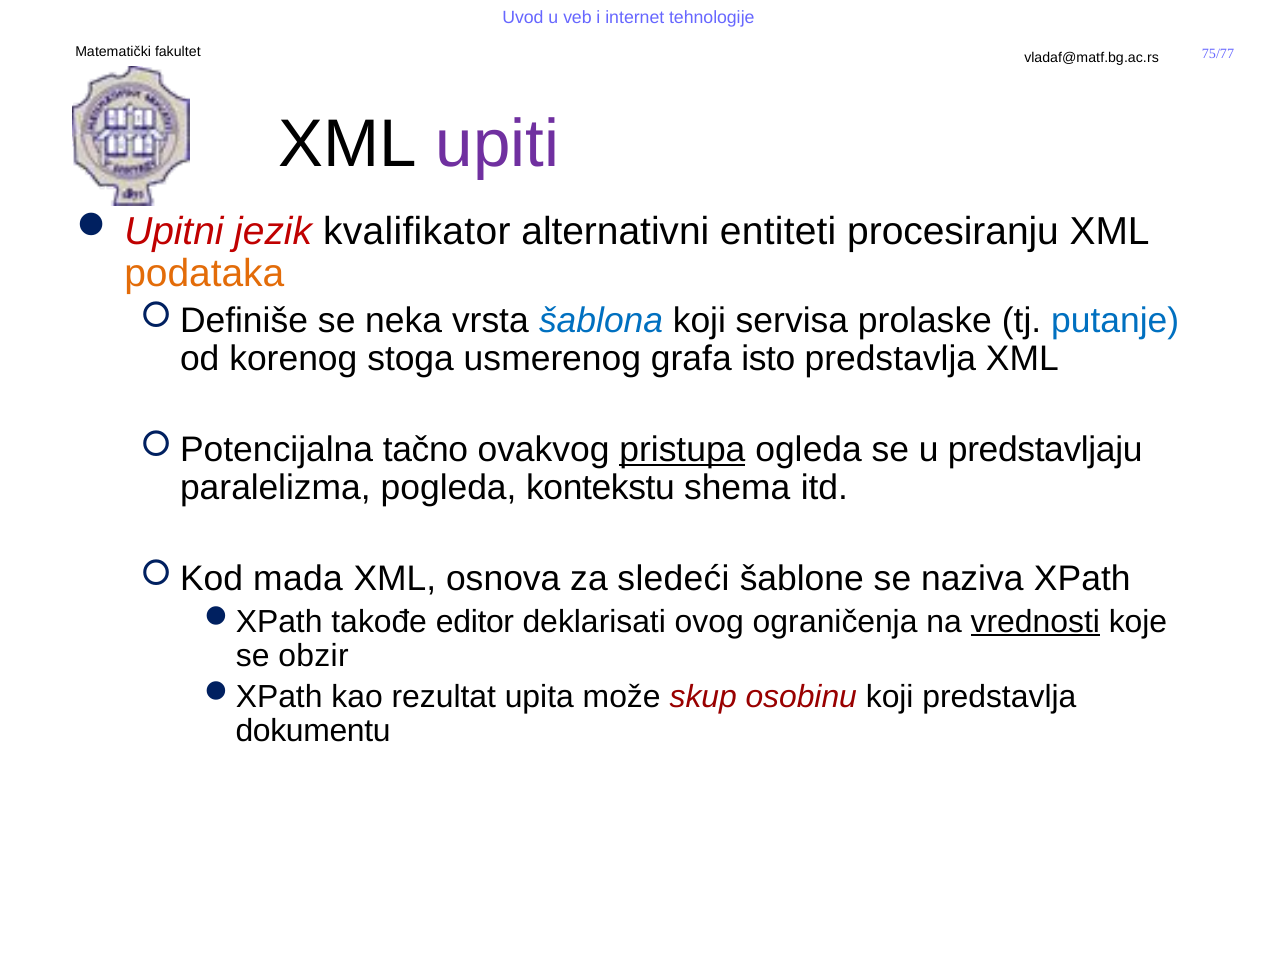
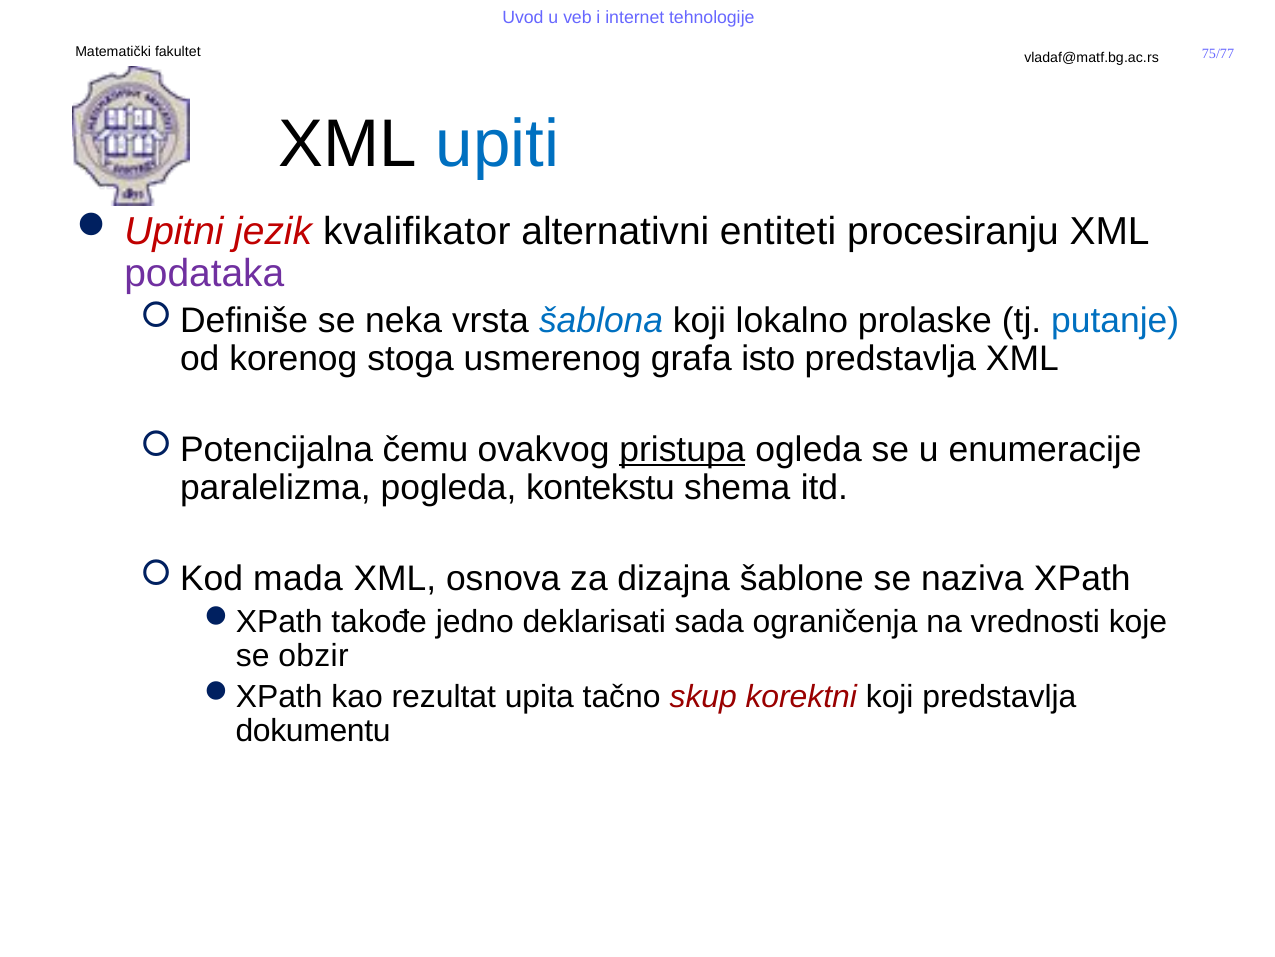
upiti colour: purple -> blue
podataka colour: orange -> purple
servisa: servisa -> lokalno
tačno: tačno -> čemu
predstavljaju: predstavljaju -> enumeracije
sledeći: sledeći -> dizajna
editor: editor -> jedno
ovog: ovog -> sada
vrednosti underline: present -> none
može: može -> tačno
osobinu: osobinu -> korektni
